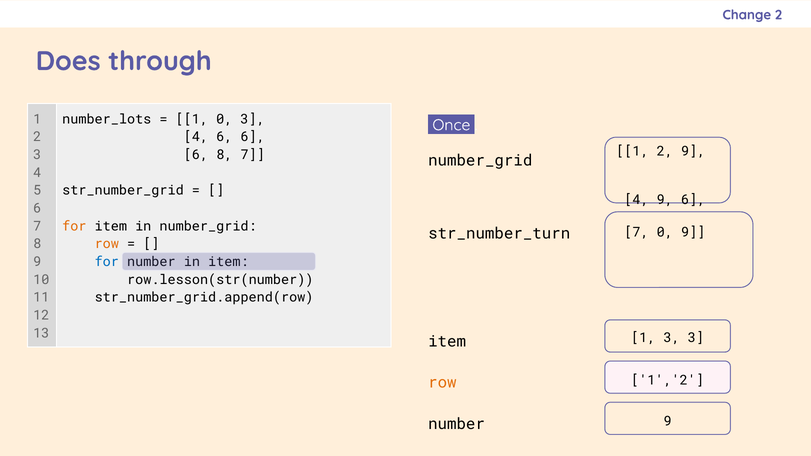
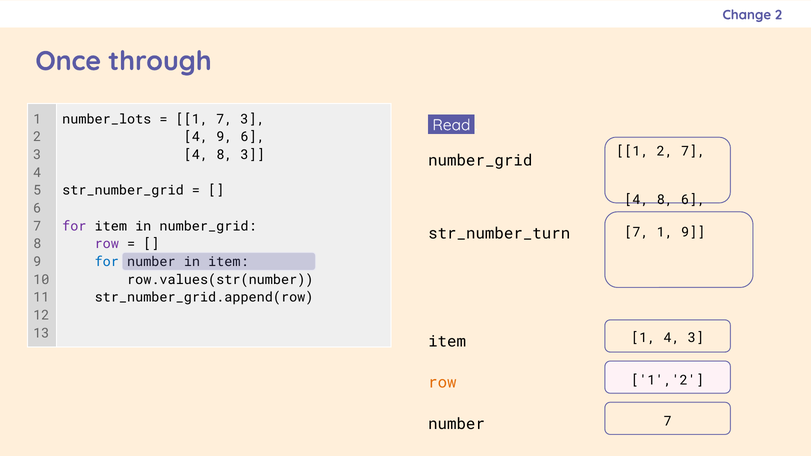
Does: Does -> Once
1 0: 0 -> 7
Once: Once -> Read
4 6: 6 -> 9
2 9: 9 -> 7
6 at (196, 155): 6 -> 4
8 7: 7 -> 3
9 at (665, 200): 9 -> 8
for at (74, 226) colour: orange -> purple
0 at (665, 232): 0 -> 1
row at (107, 244) colour: orange -> purple
row.lesson(str(number: row.lesson(str(number -> row.values(str(number
1 3: 3 -> 4
number 9: 9 -> 7
